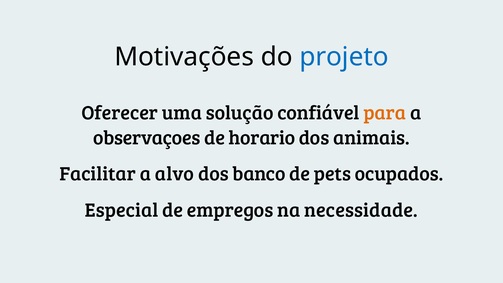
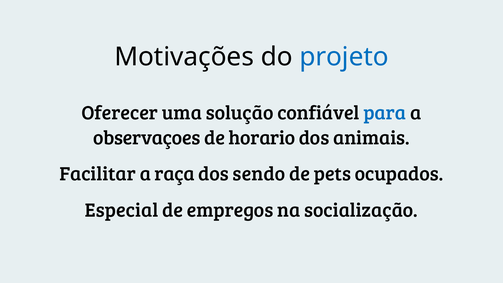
para colour: orange -> blue
alvo: alvo -> raça
banco: banco -> sendo
necessidade: necessidade -> socialização
